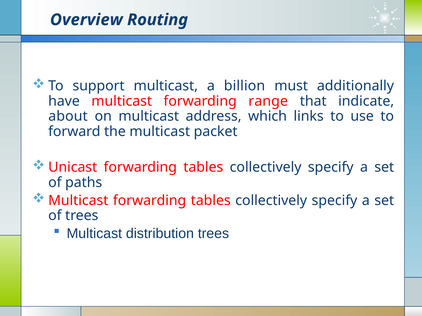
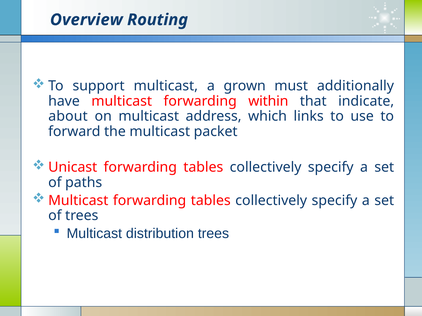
billion: billion -> grown
range: range -> within
